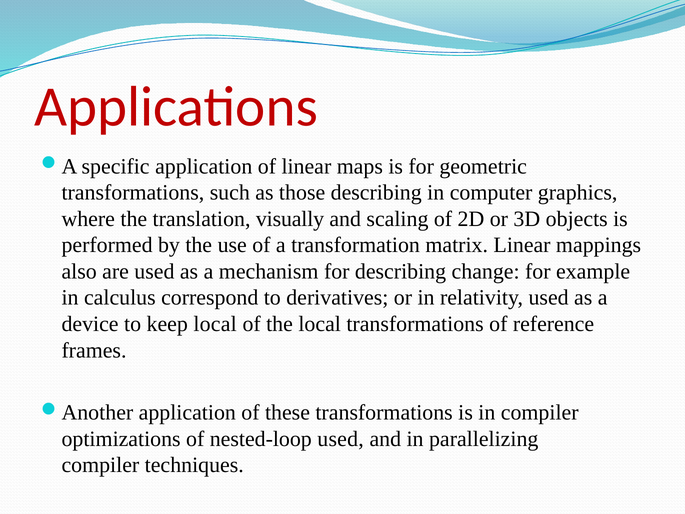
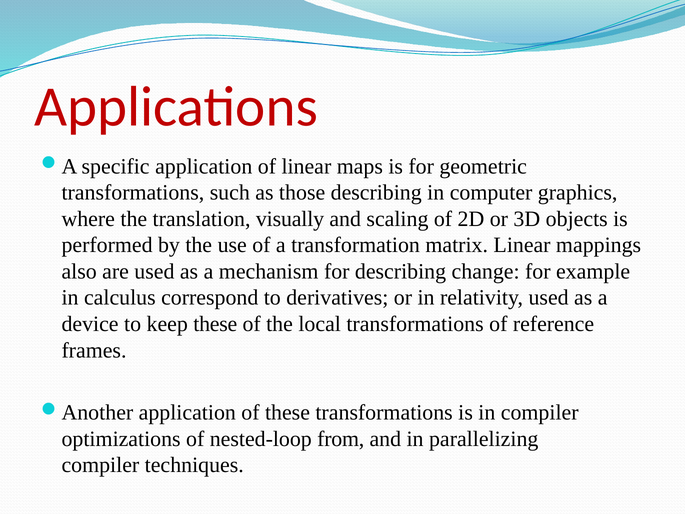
keep local: local -> these
nested-loop used: used -> from
